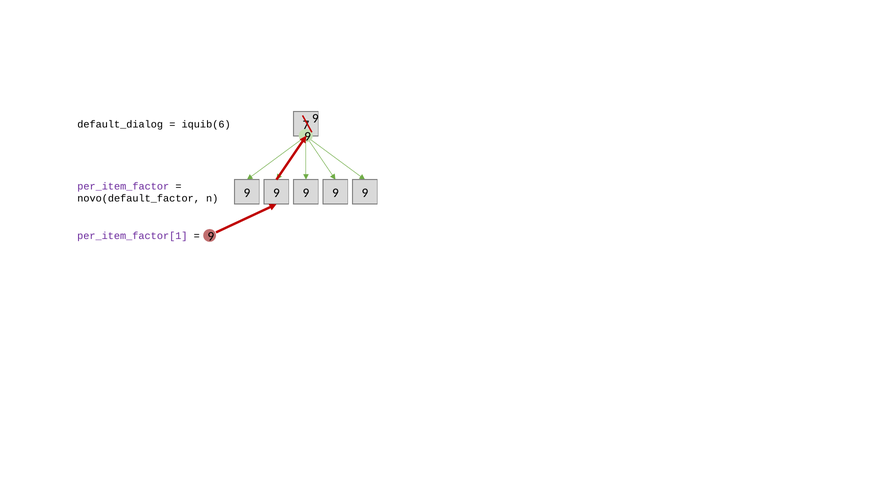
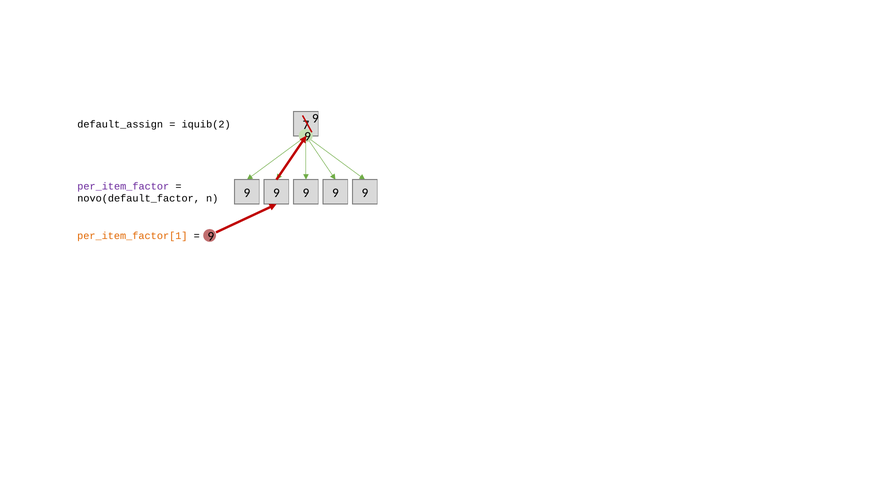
default_dialog: default_dialog -> default_assign
iquib(6: iquib(6 -> iquib(2
per_item_factor[1 colour: purple -> orange
